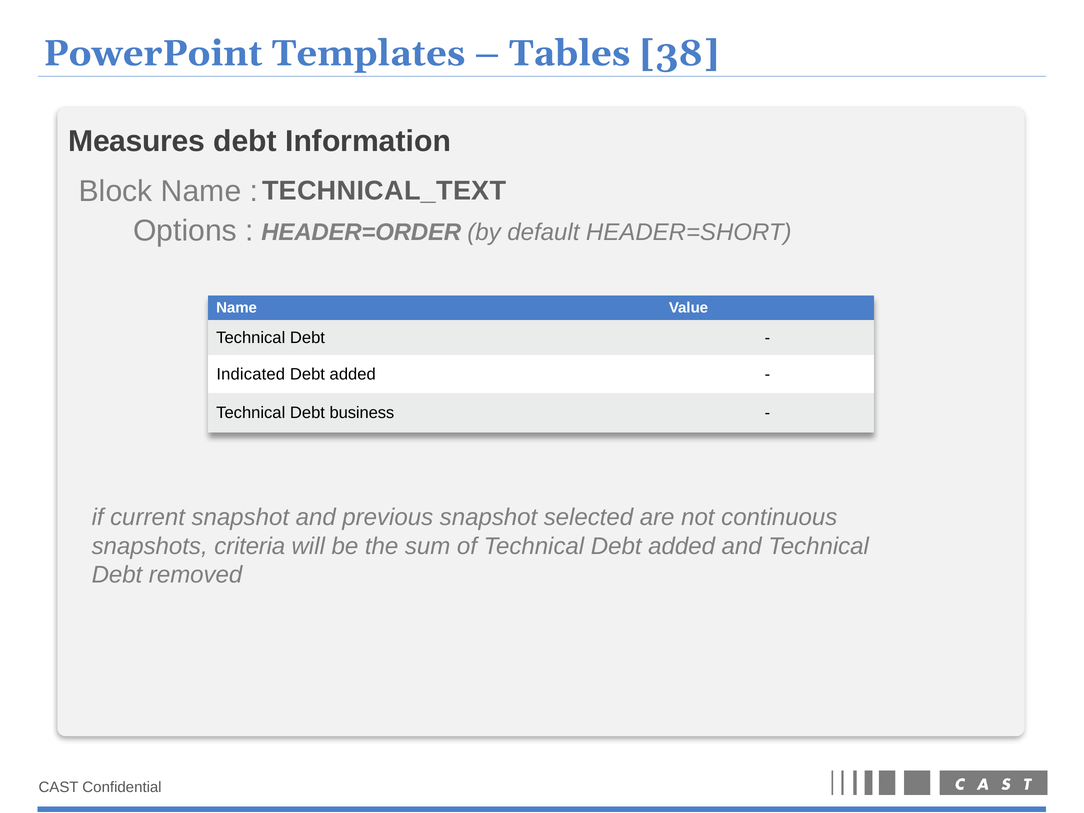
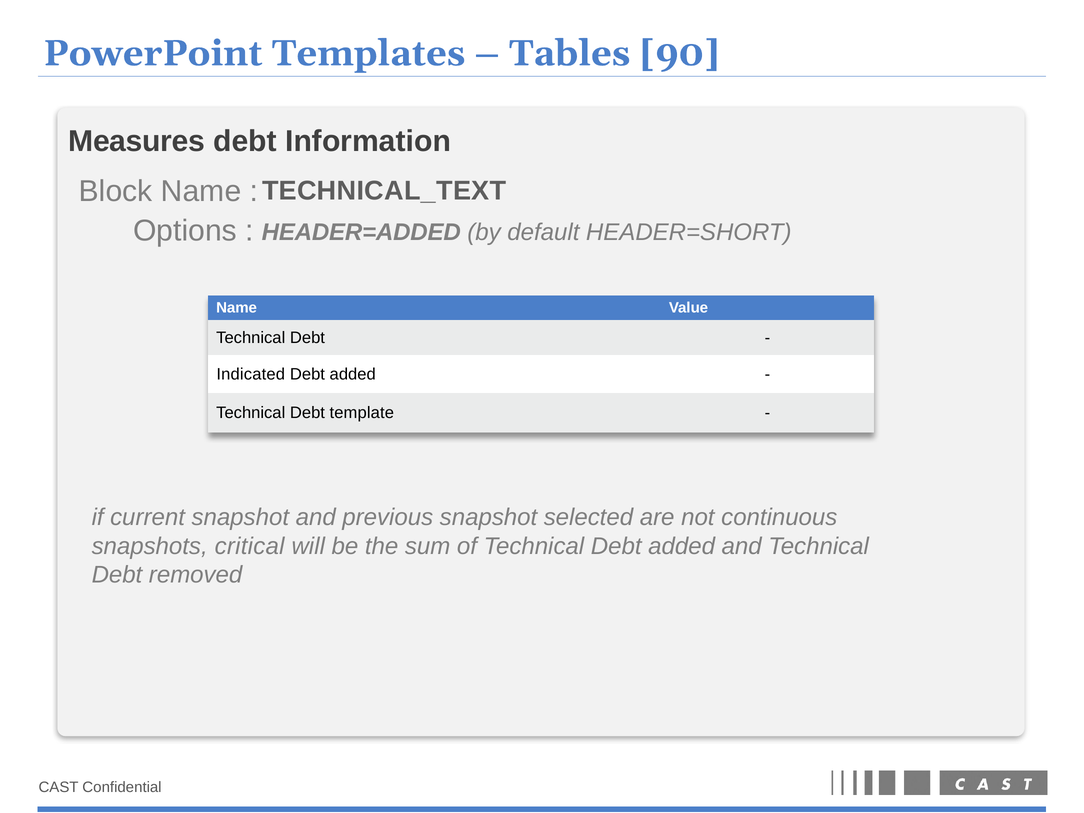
38: 38 -> 90
HEADER=ORDER: HEADER=ORDER -> HEADER=ADDED
business: business -> template
criteria: criteria -> critical
